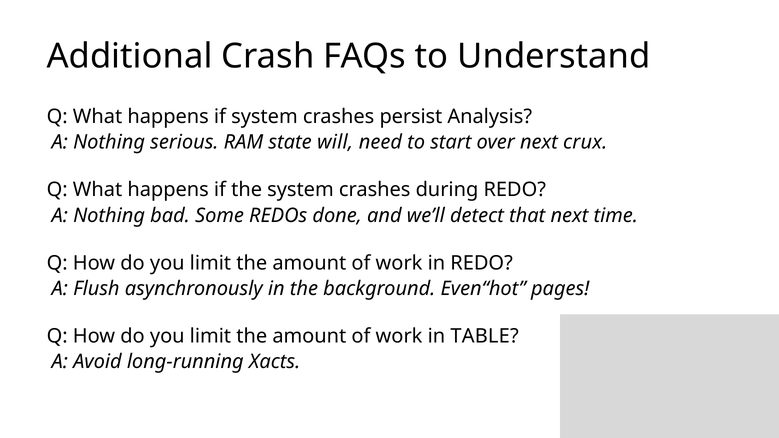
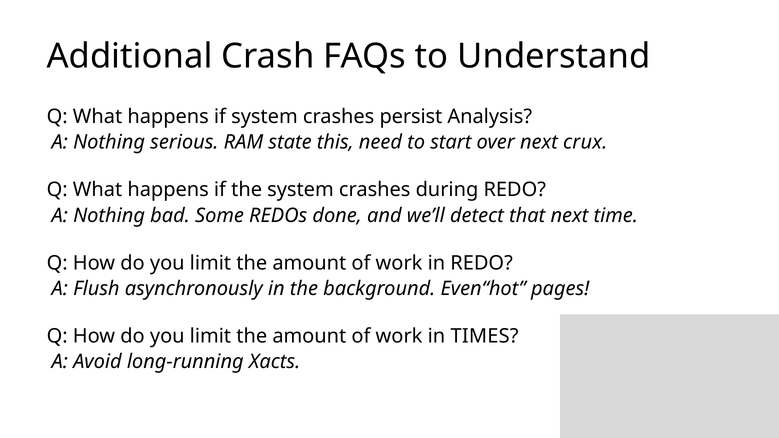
will: will -> this
TABLE: TABLE -> TIMES
